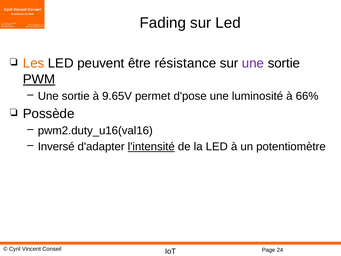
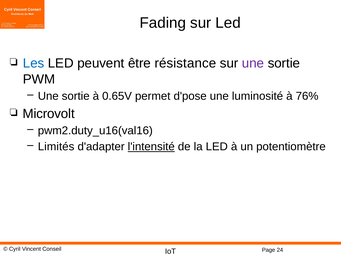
Les colour: orange -> blue
PWM underline: present -> none
9.65V: 9.65V -> 0.65V
66%: 66% -> 76%
Possède: Possède -> Microvolt
Inversé: Inversé -> Limités
